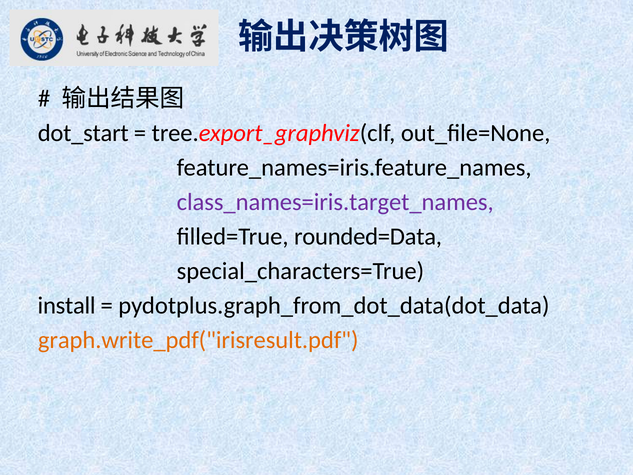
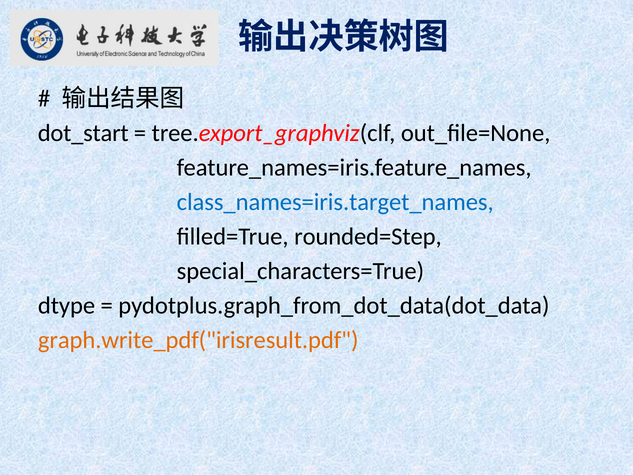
class_names=iris.target_names colour: purple -> blue
rounded=Data: rounded=Data -> rounded=Step
install: install -> dtype
